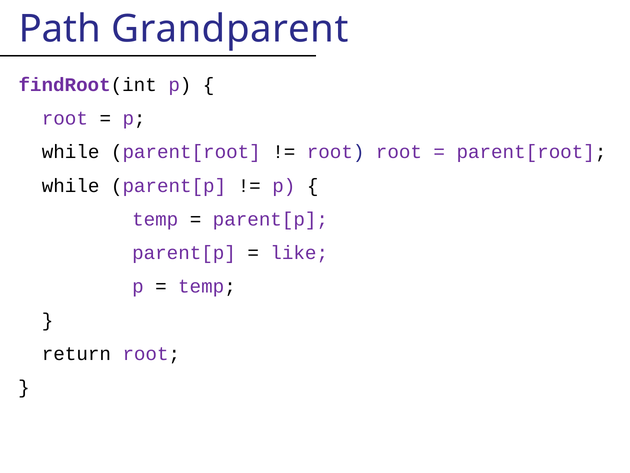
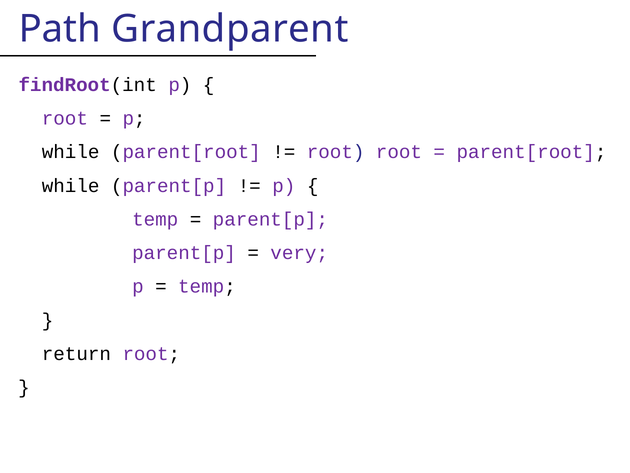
like: like -> very
